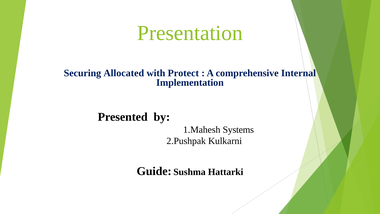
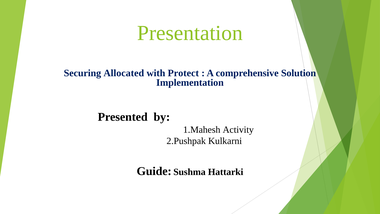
Internal: Internal -> Solution
Systems: Systems -> Activity
